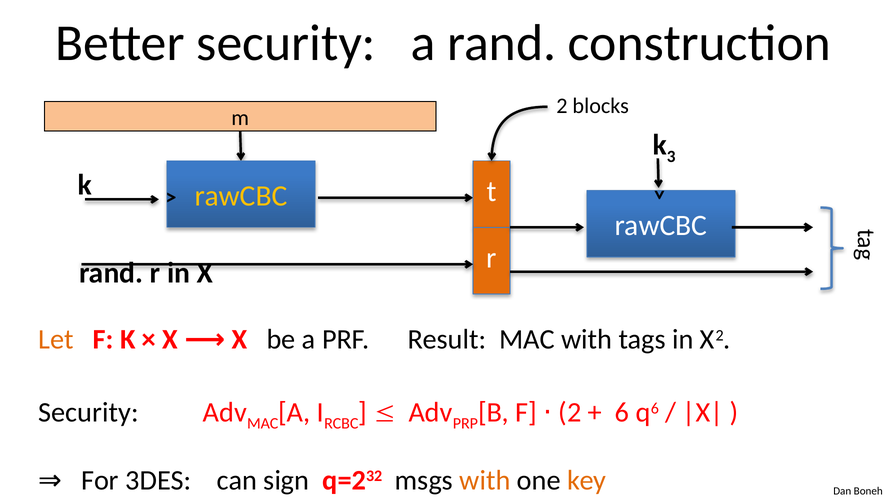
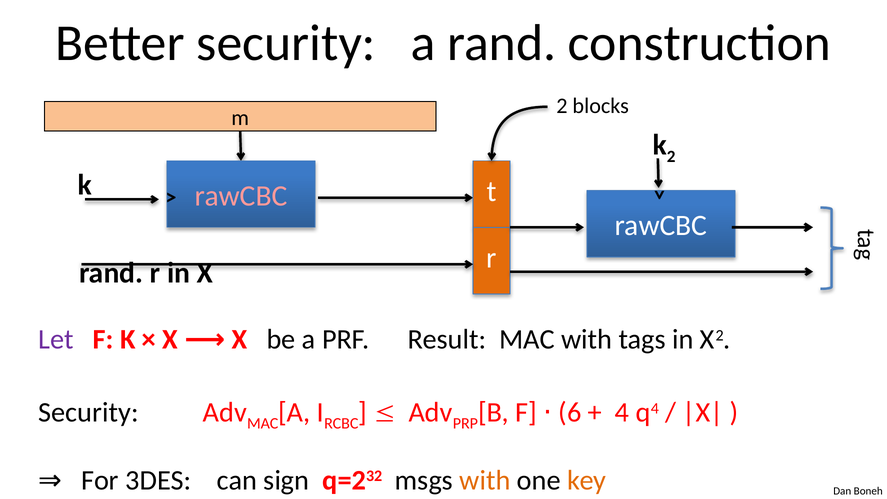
k 3: 3 -> 2
rawCBC at (241, 196) colour: yellow -> pink
Let colour: orange -> purple
6 at (655, 408): 6 -> 4
F 2: 2 -> 6
6 at (622, 413): 6 -> 4
